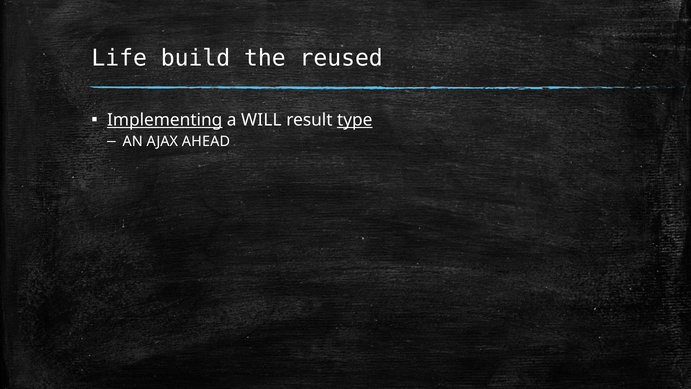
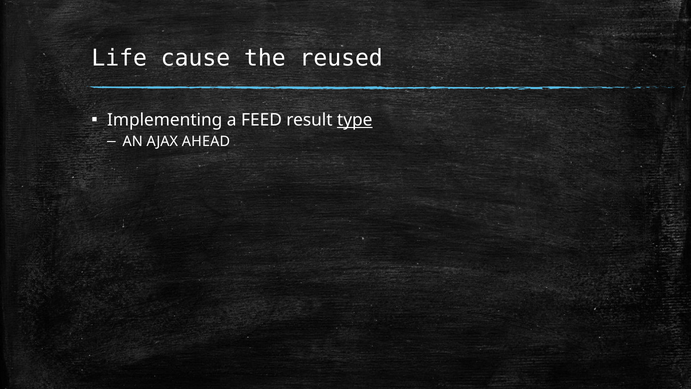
build: build -> cause
Implementing underline: present -> none
WILL: WILL -> FEED
